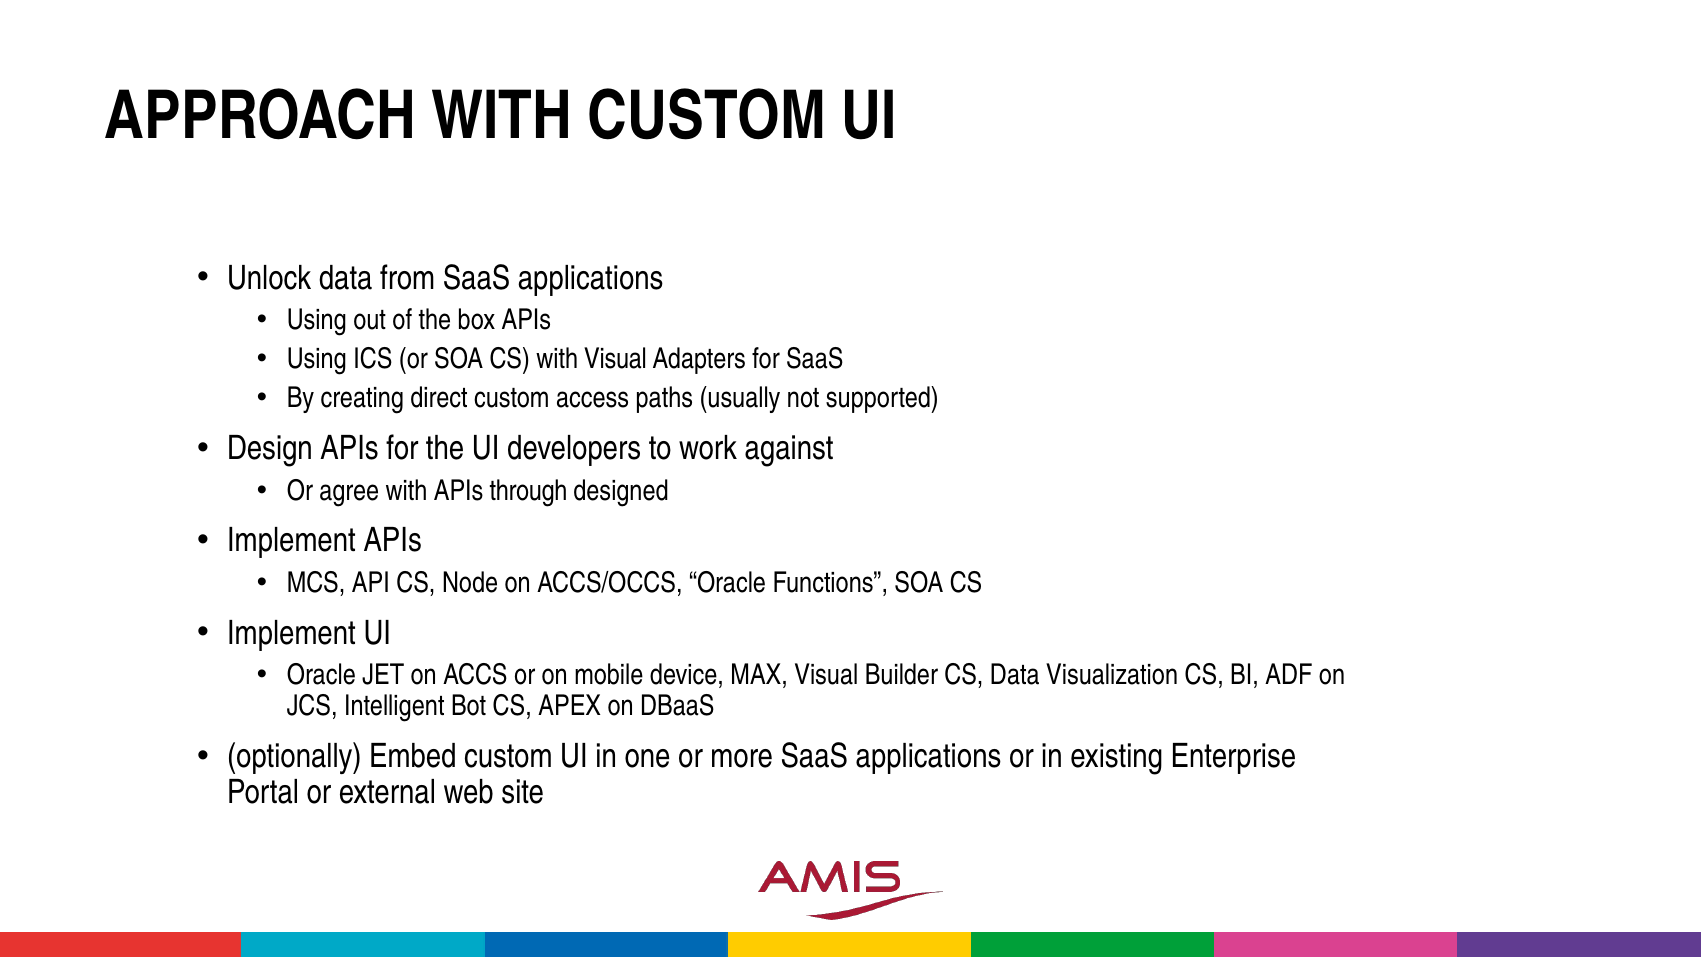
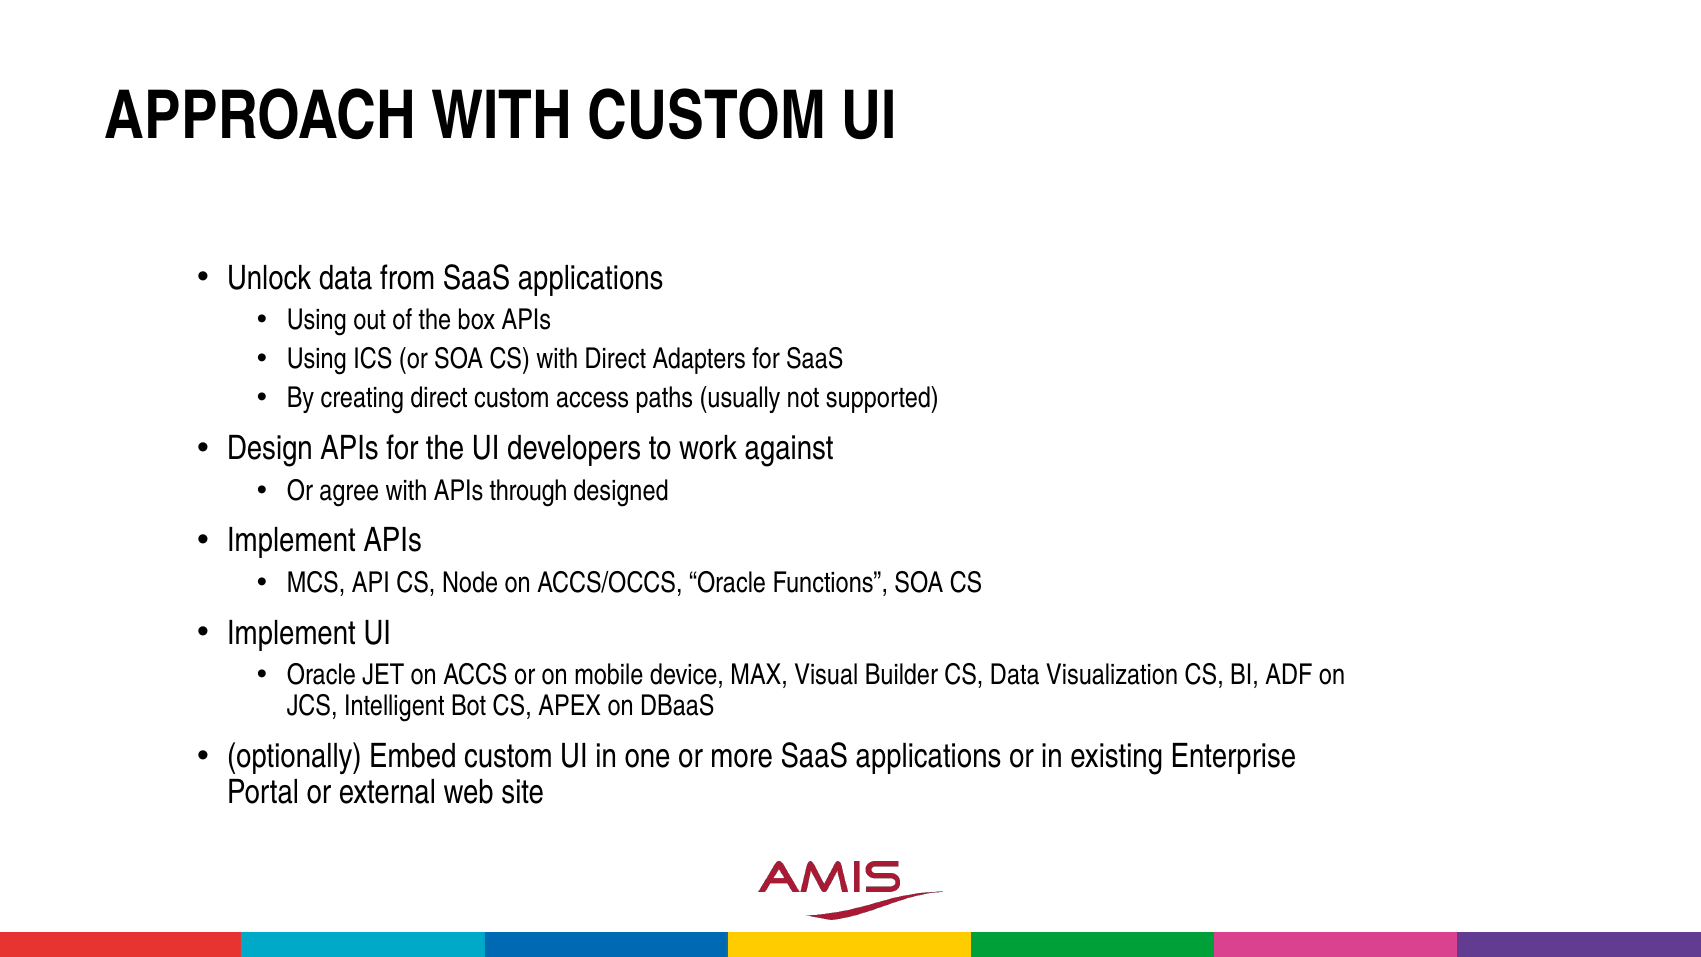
with Visual: Visual -> Direct
